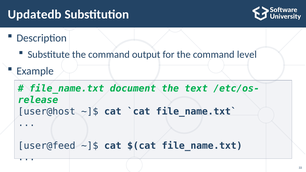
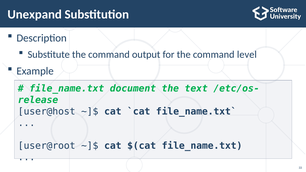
Updatedb: Updatedb -> Unexpand
user@feed: user@feed -> user@root
